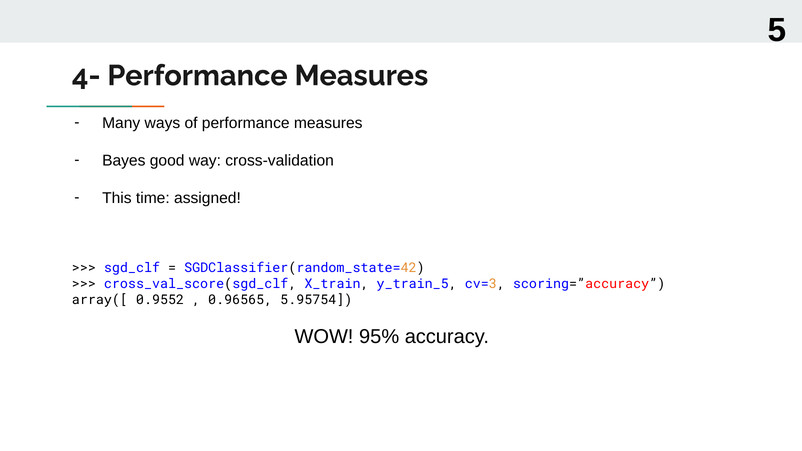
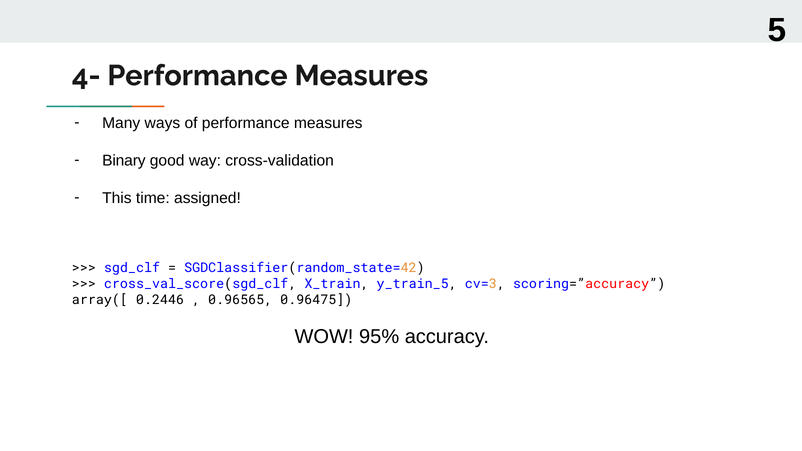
Bayes: Bayes -> Binary
0.9552: 0.9552 -> 0.2446
5.95754: 5.95754 -> 0.96475
